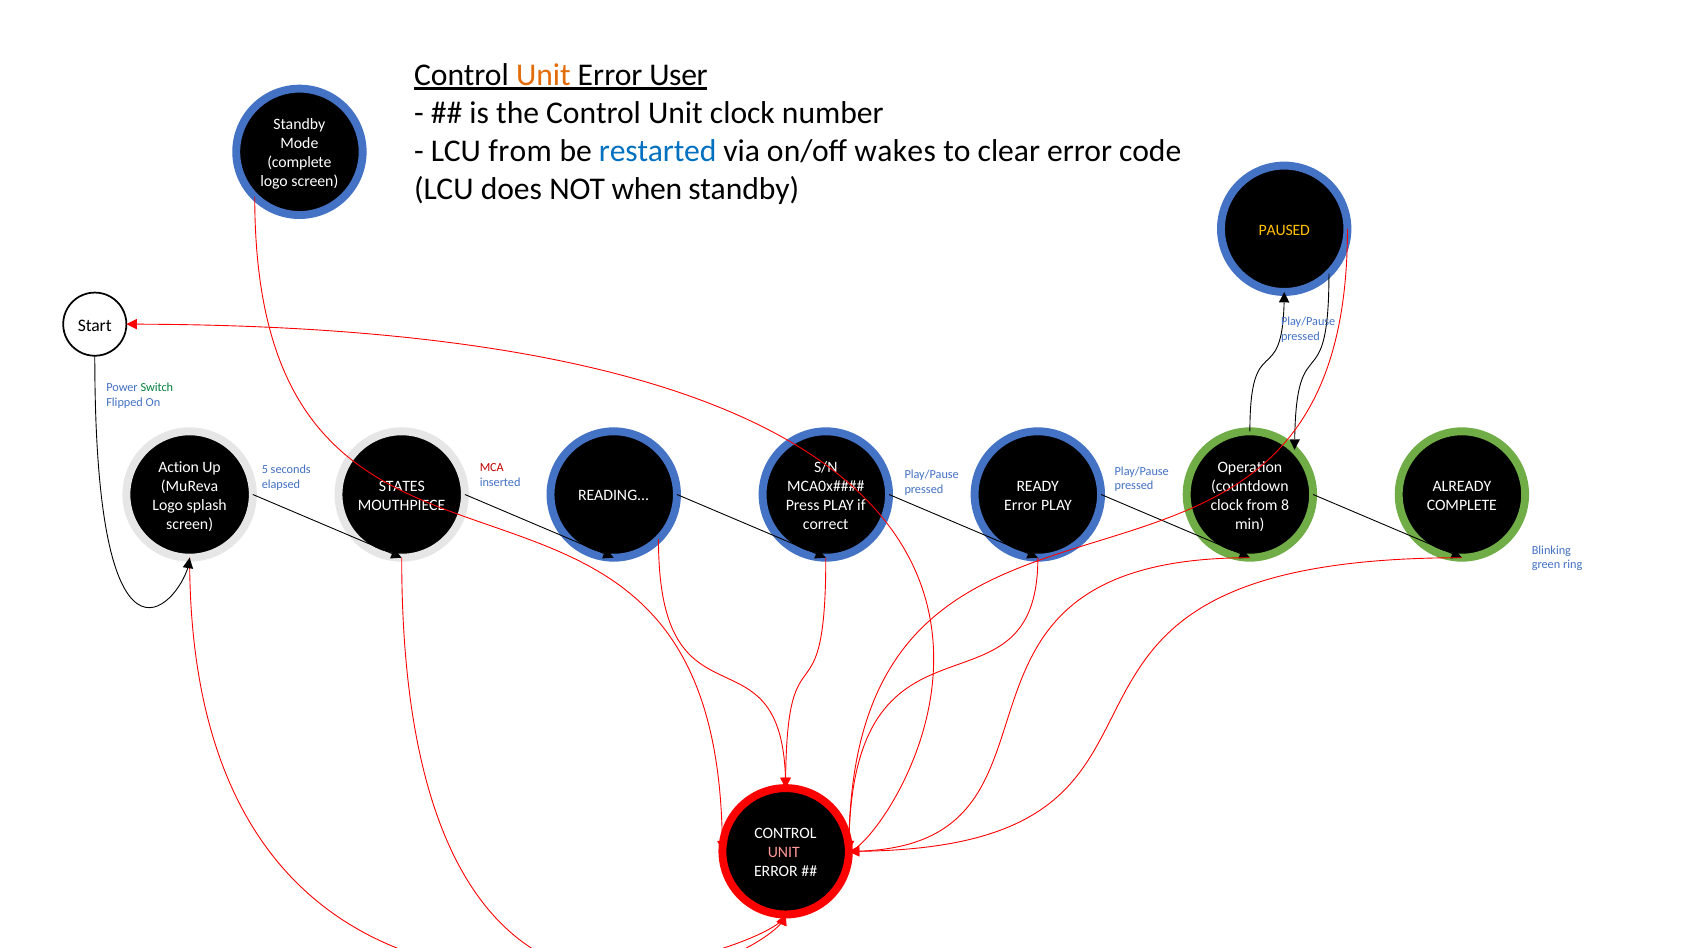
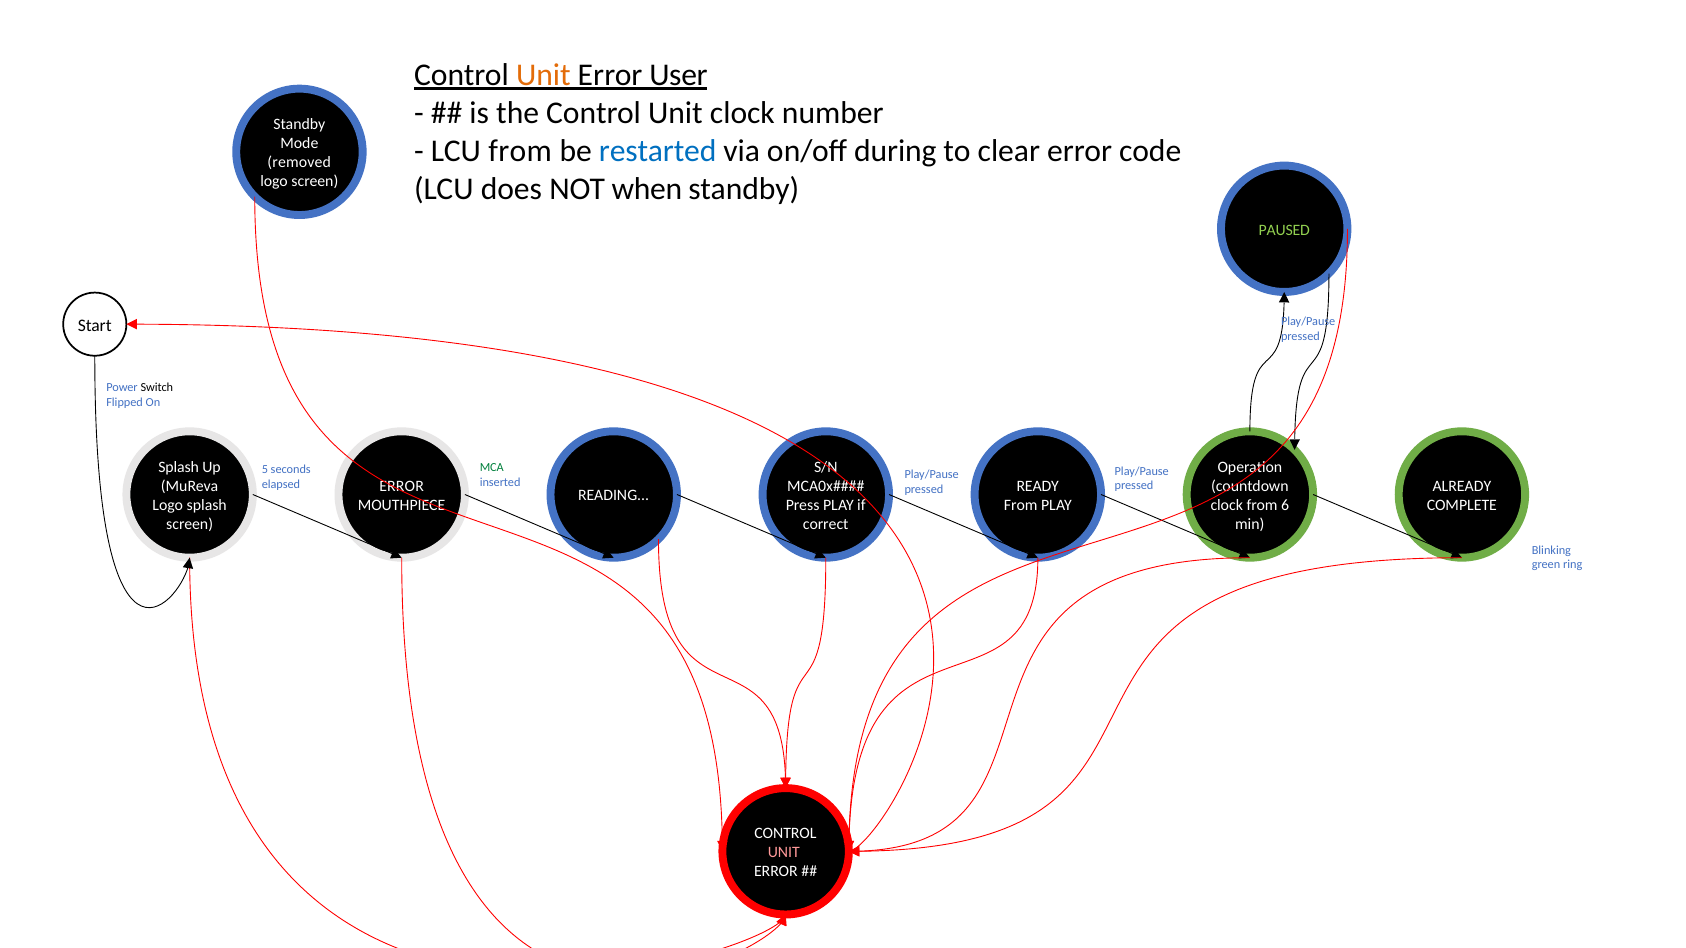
wakes: wakes -> during
complete at (299, 162): complete -> removed
PAUSED colour: yellow -> light green
Switch colour: green -> black
Action at (179, 467): Action -> Splash
MCA colour: red -> green
STATES at (402, 486): STATES -> ERROR
Error at (1021, 505): Error -> From
8: 8 -> 6
